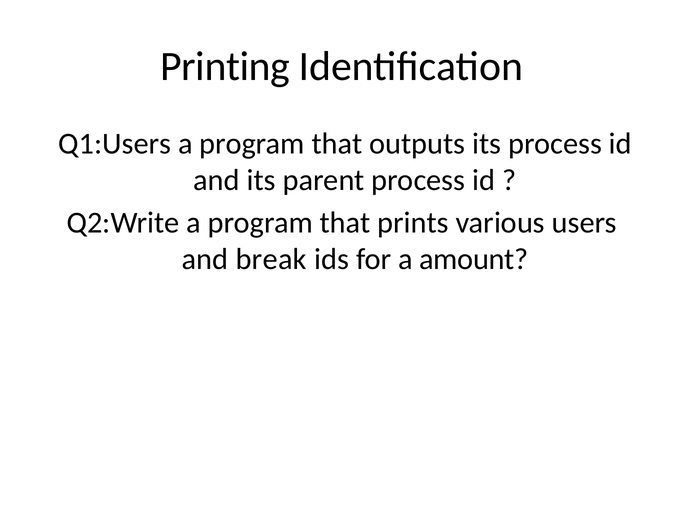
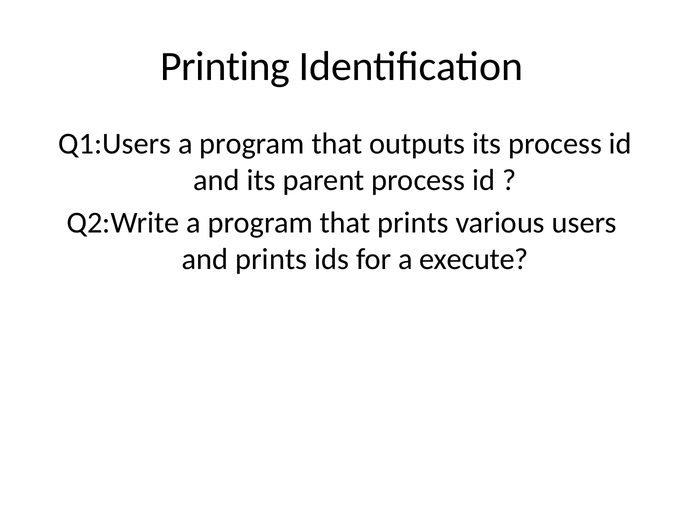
and break: break -> prints
amount: amount -> execute
